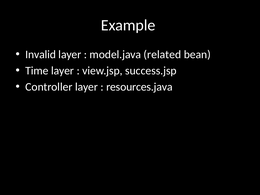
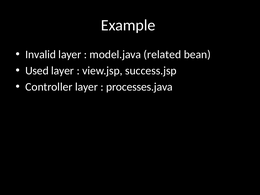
Time: Time -> Used
resources.java: resources.java -> processes.java
